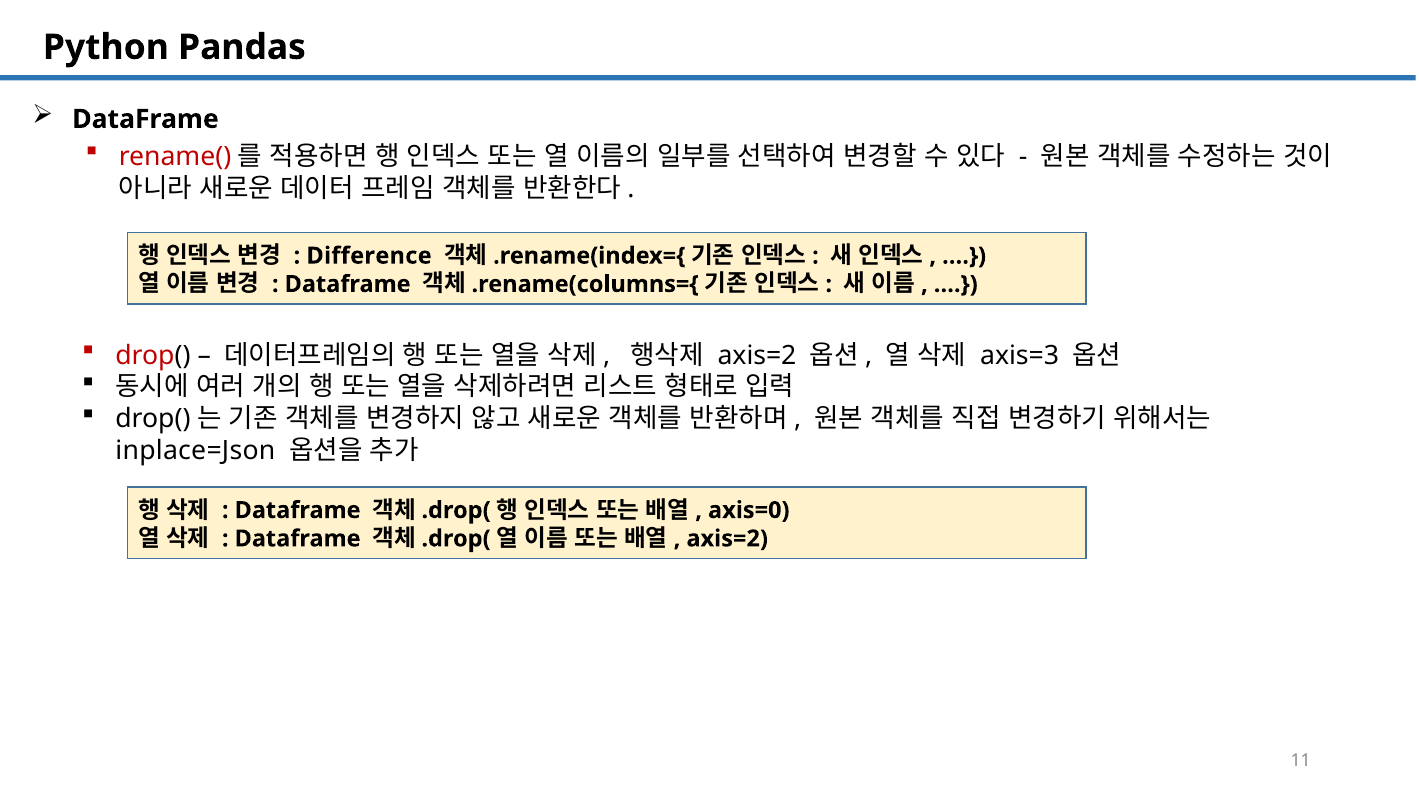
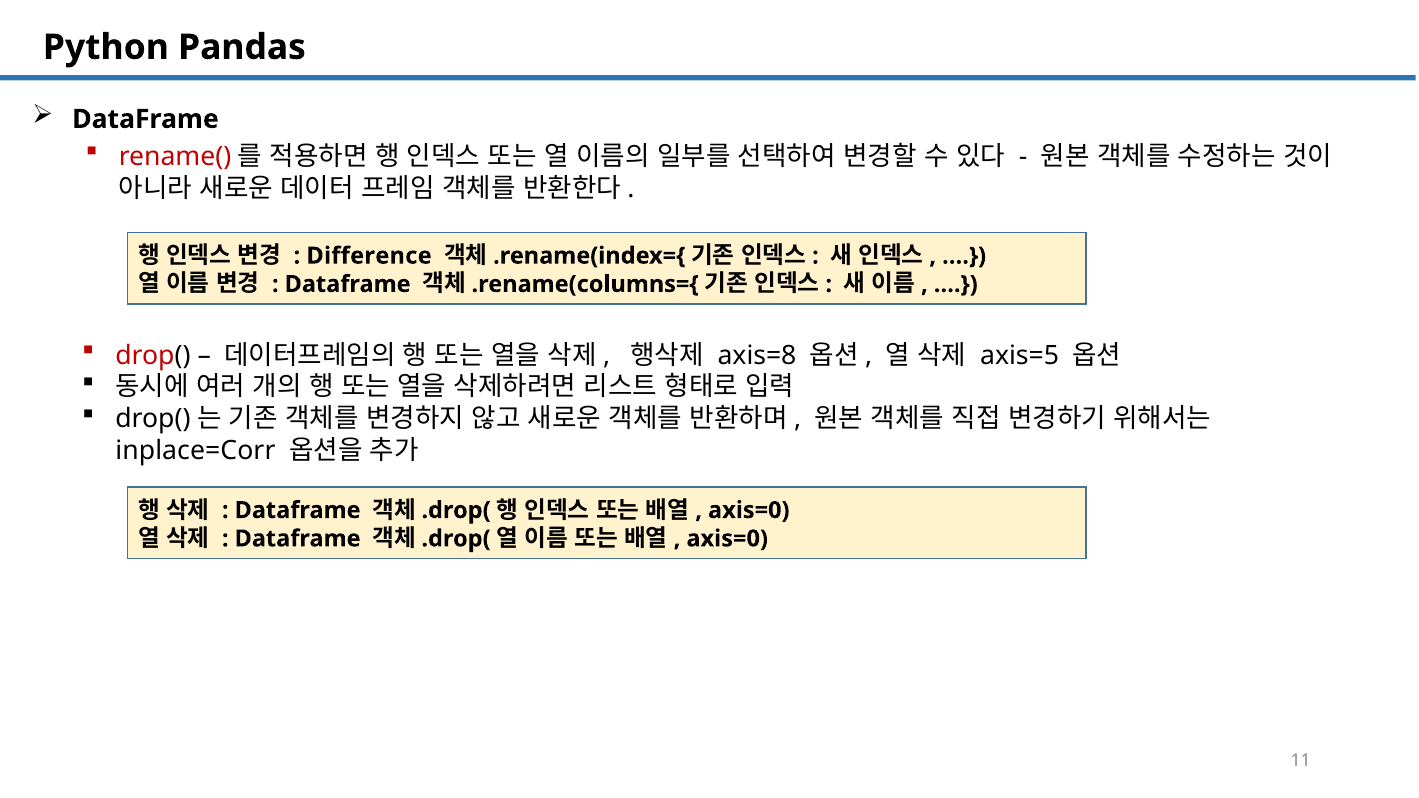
axis=2 at (757, 355): axis=2 -> axis=8
axis=3: axis=3 -> axis=5
inplace=Json: inplace=Json -> inplace=Corr
axis=2 at (727, 539): axis=2 -> axis=0
